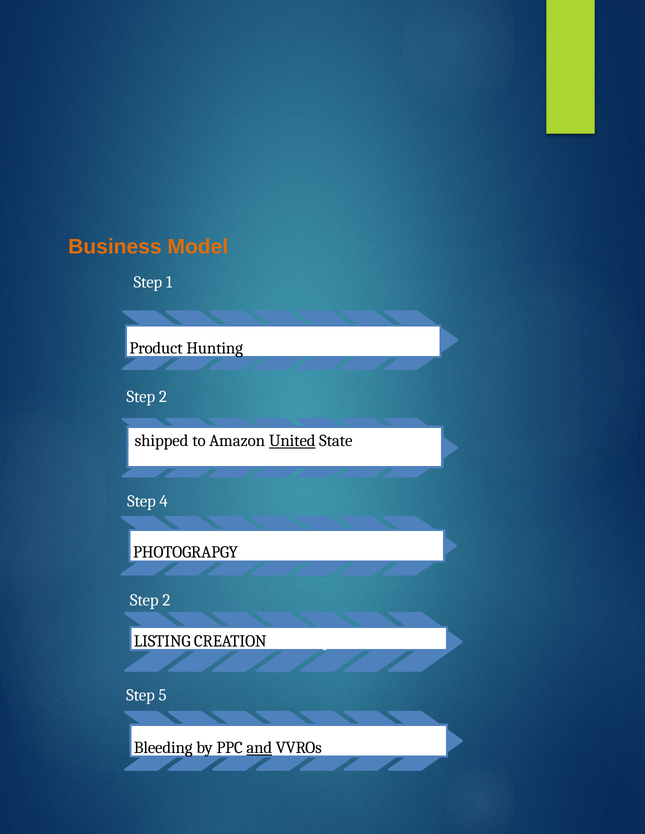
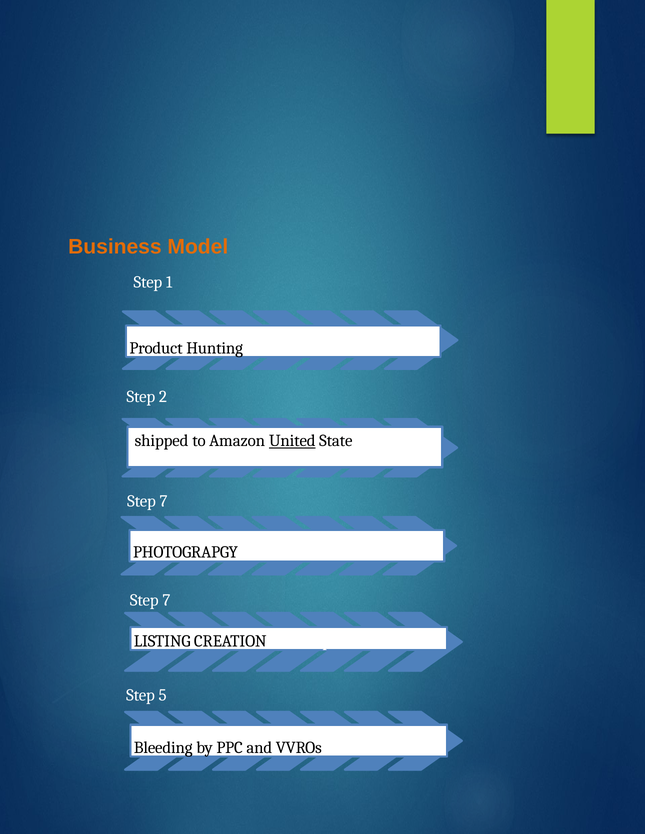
4 at (164, 502): 4 -> 7
2 at (166, 601): 2 -> 7
and underline: present -> none
